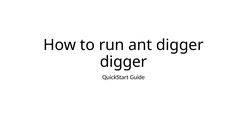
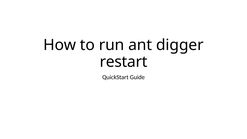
digger at (124, 62): digger -> restart
